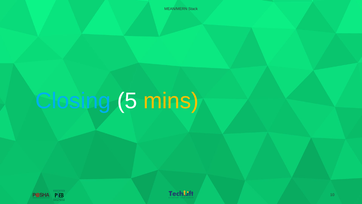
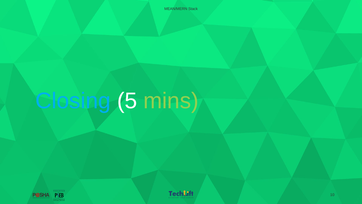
mins colour: yellow -> light green
